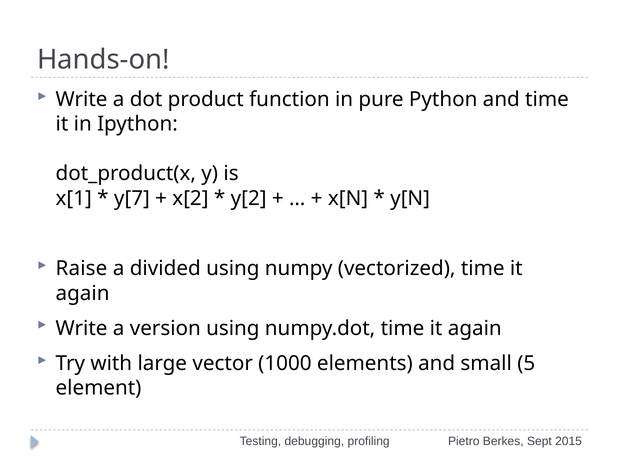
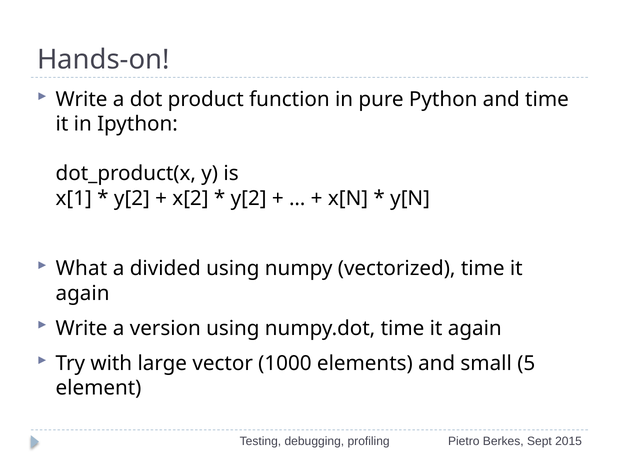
y[7 at (132, 198): y[7 -> y[2
Raise: Raise -> What
